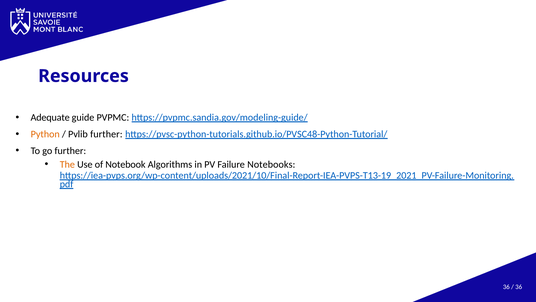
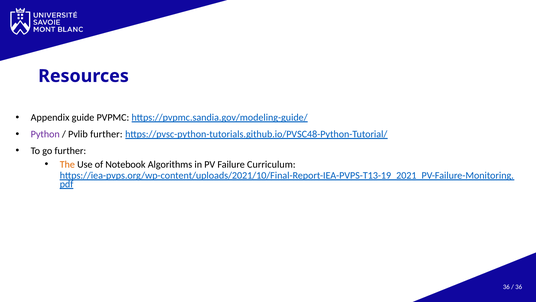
Adequate: Adequate -> Appendix
Python colour: orange -> purple
Notebooks: Notebooks -> Curriculum
